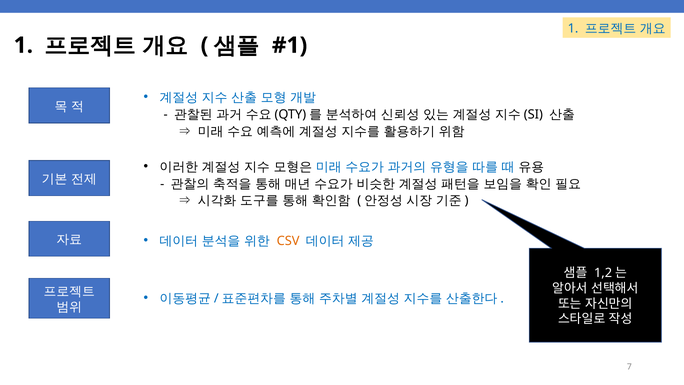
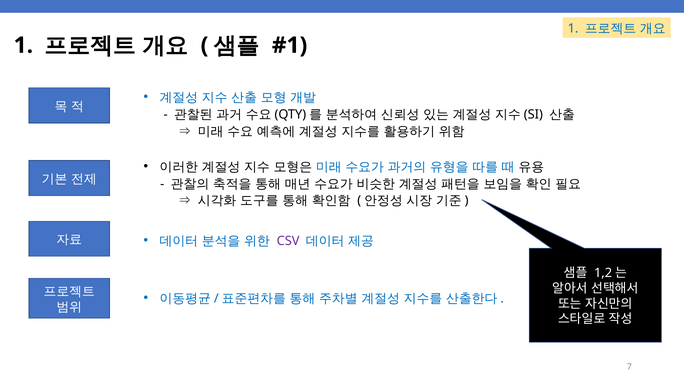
CSV colour: orange -> purple
